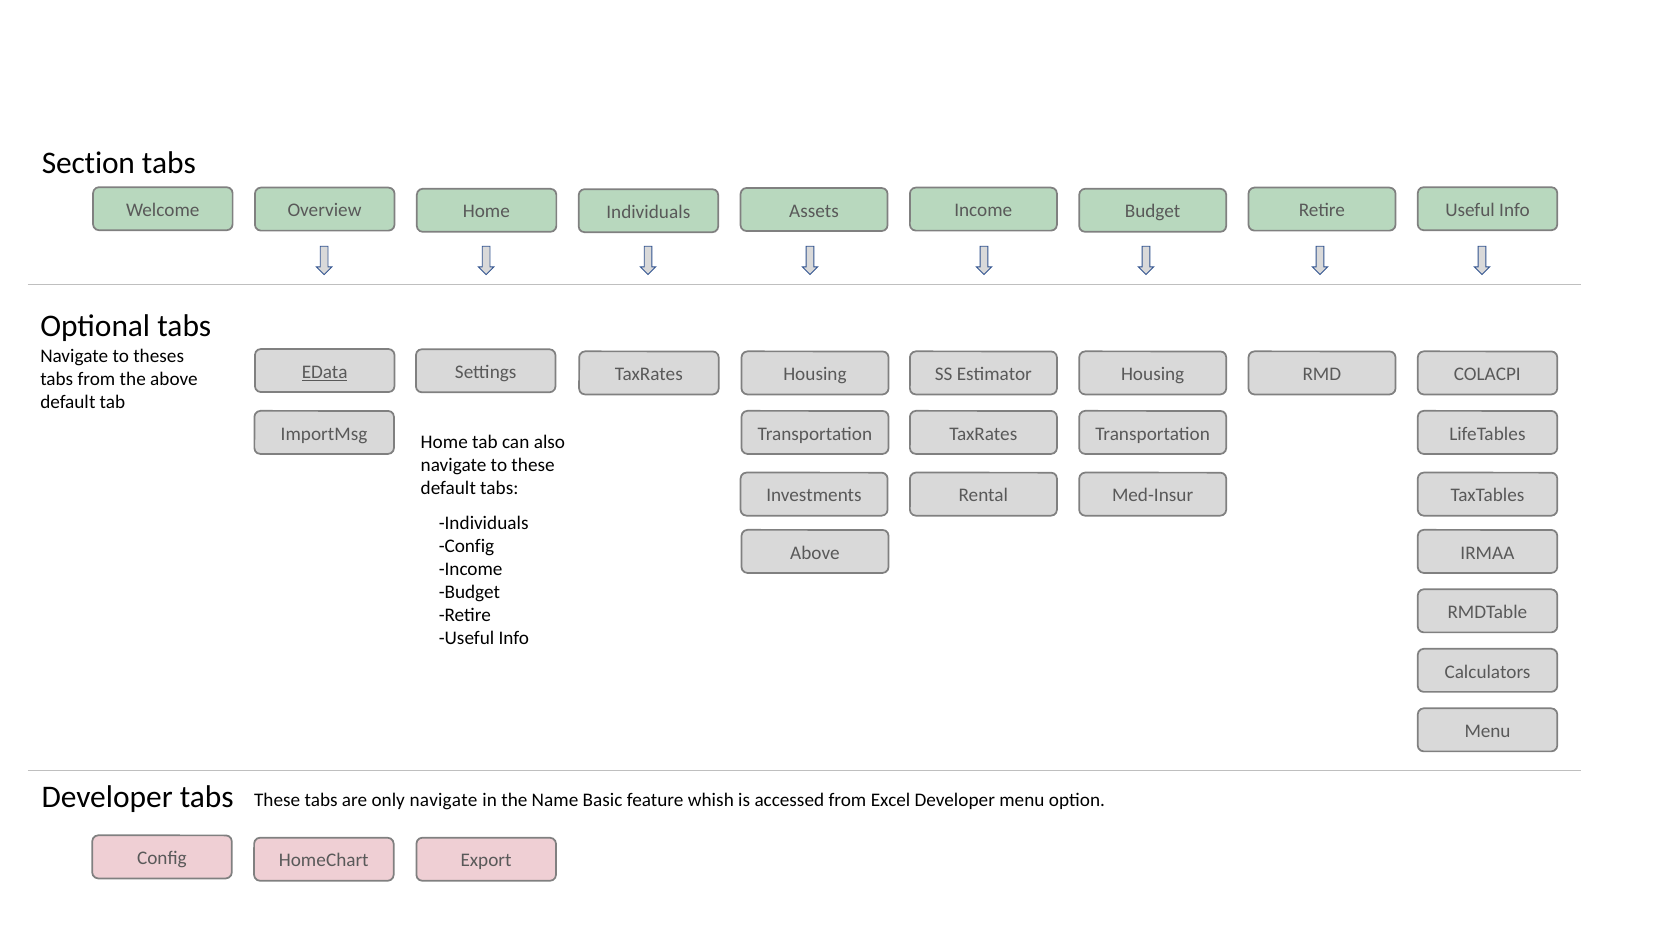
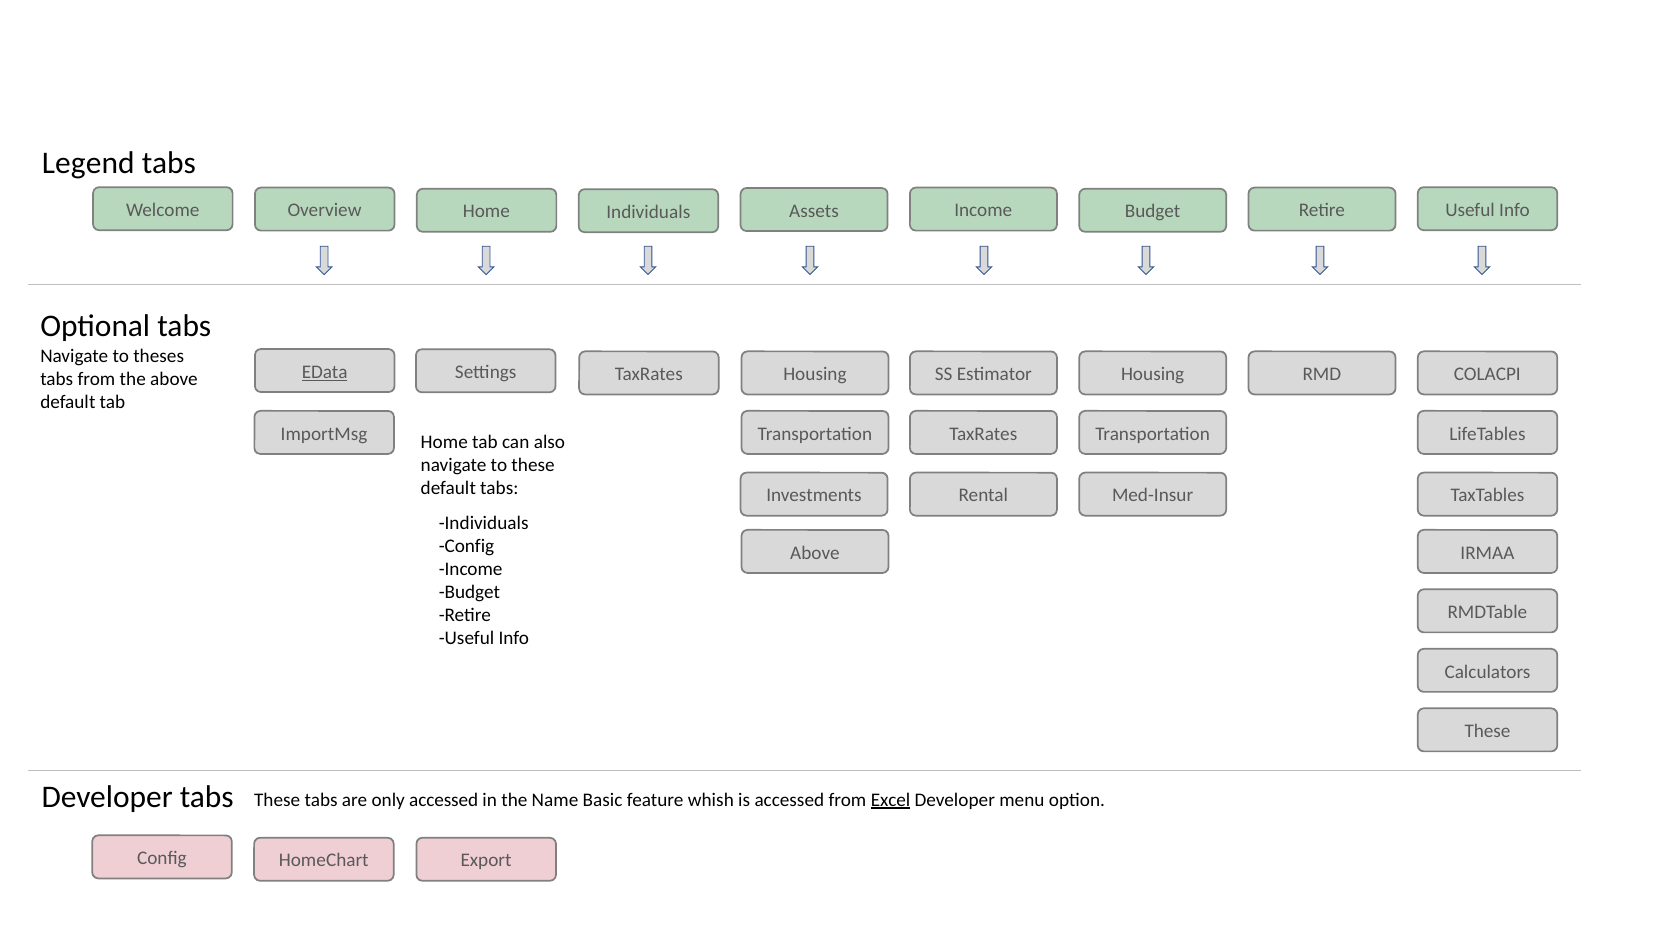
Section: Section -> Legend
Menu at (1487, 731): Menu -> These
only navigate: navigate -> accessed
Excel underline: none -> present
